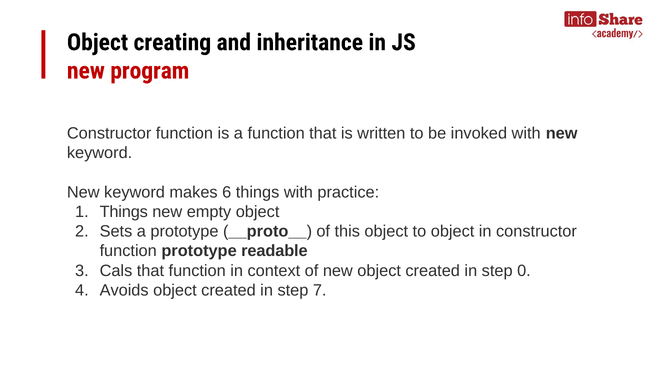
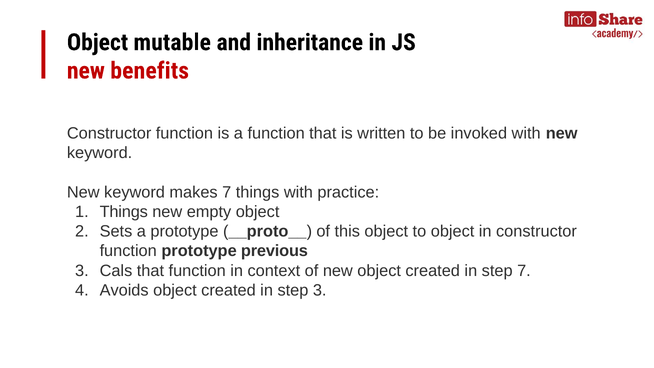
creating: creating -> mutable
program: program -> benefits
makes 6: 6 -> 7
readable: readable -> previous
step 0: 0 -> 7
step 7: 7 -> 3
